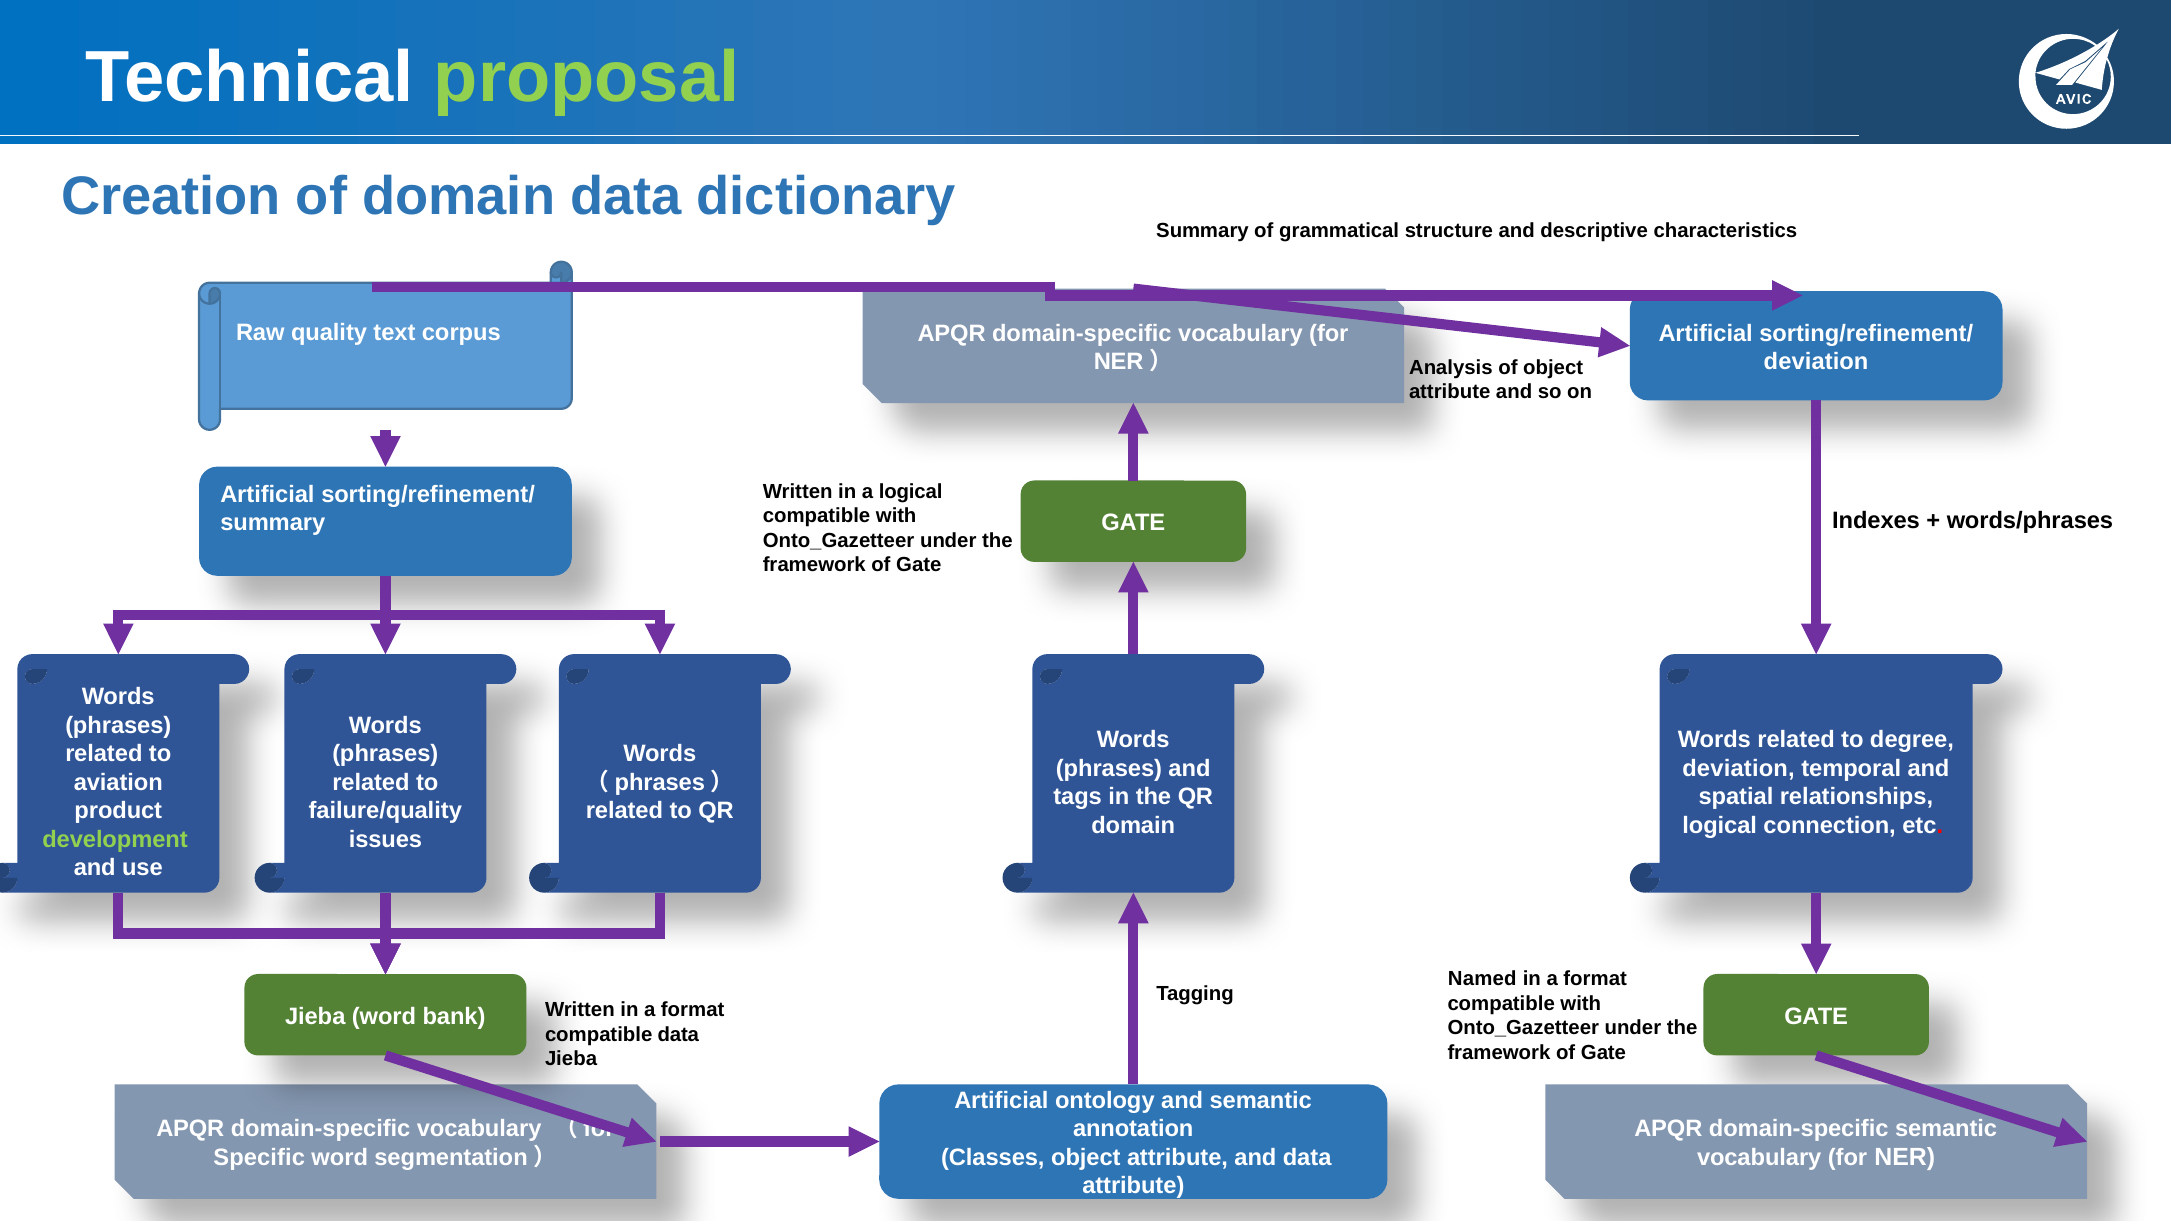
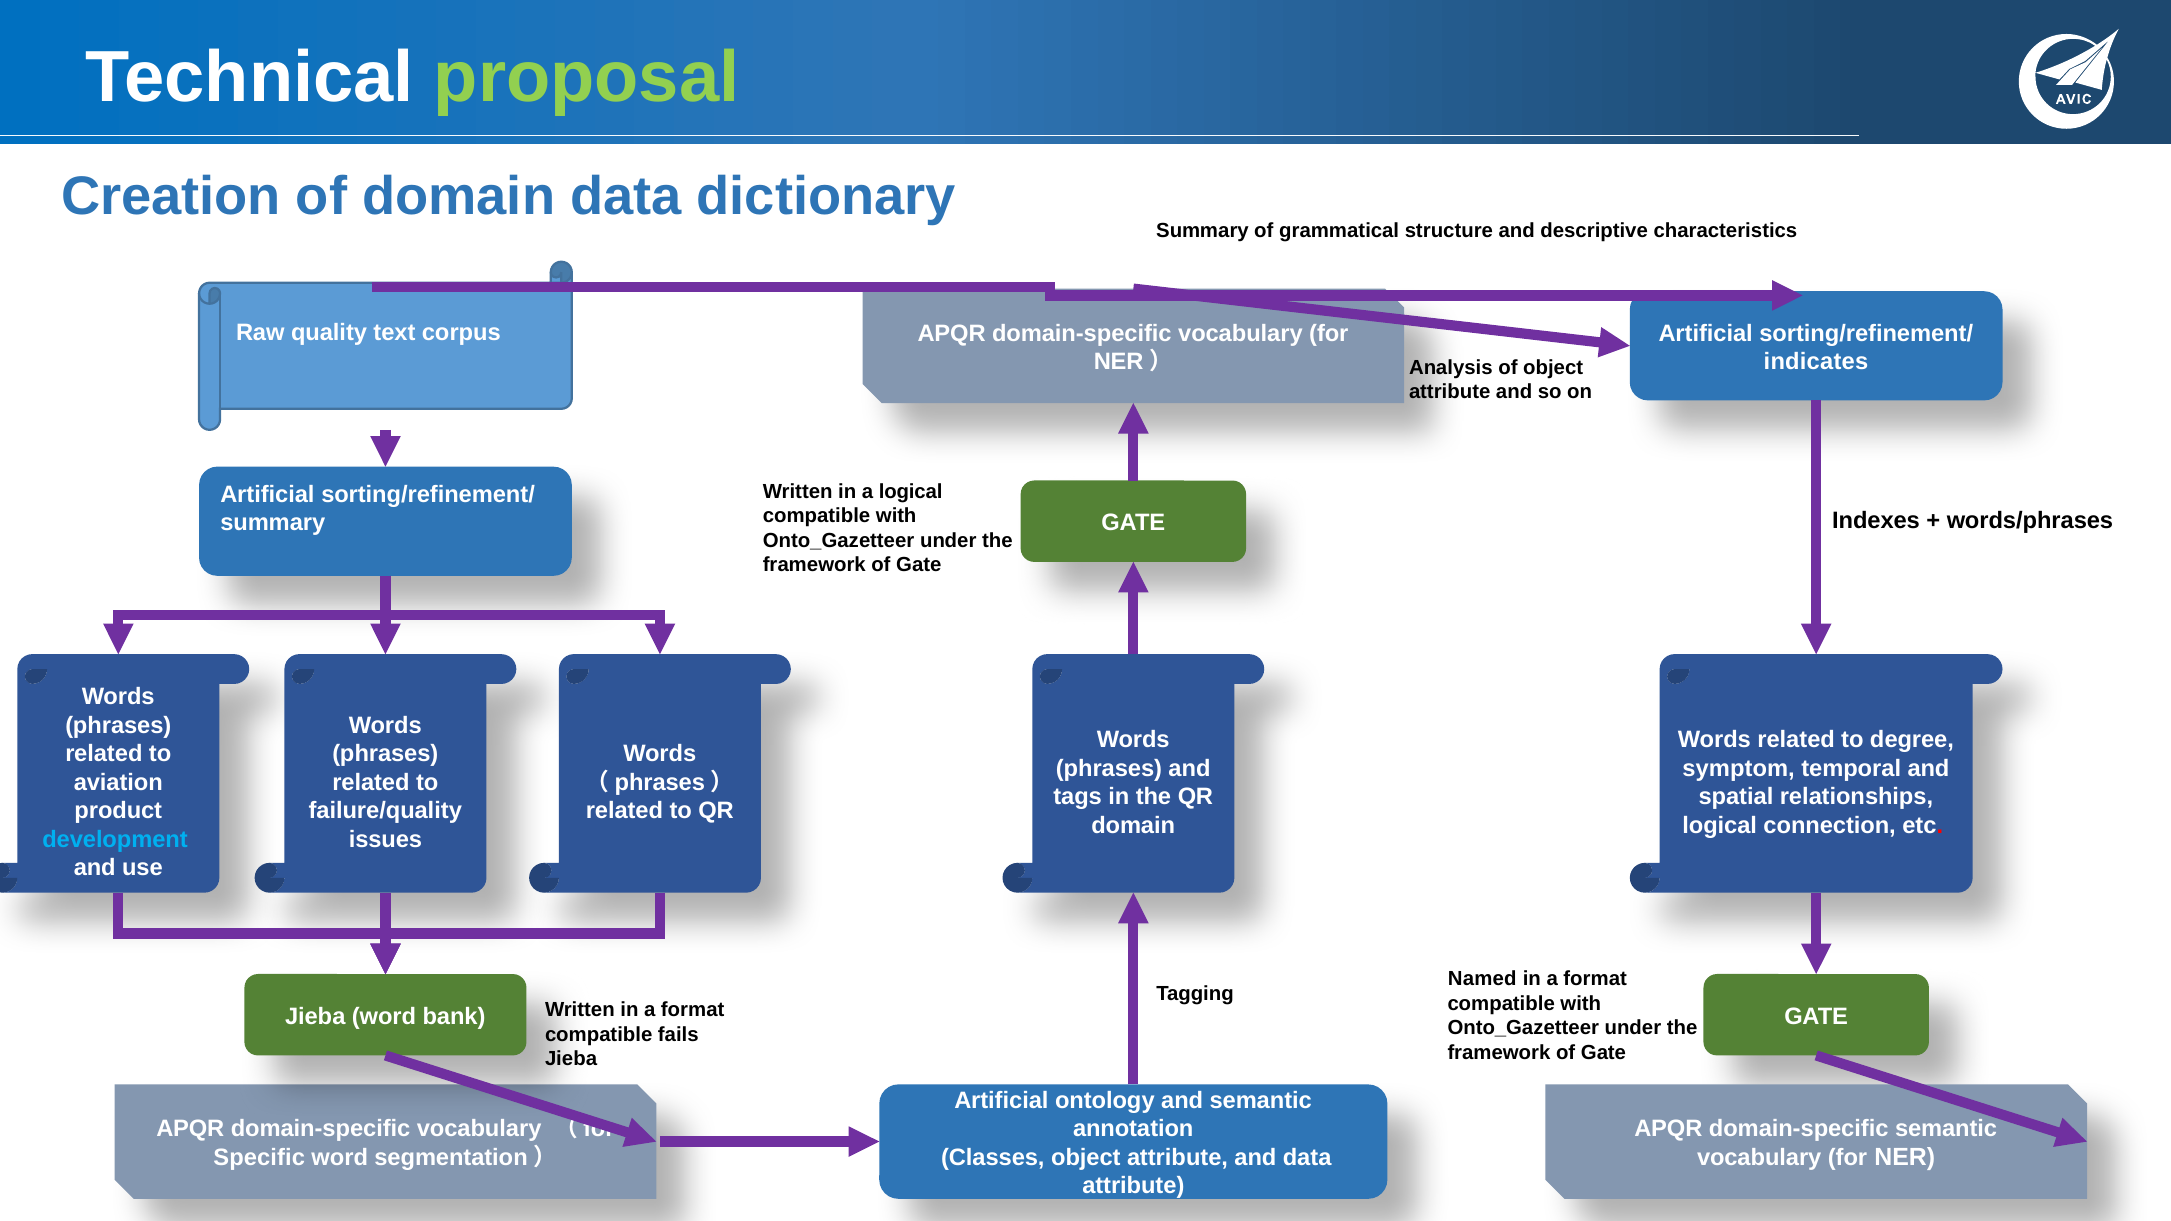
deviation at (1816, 362): deviation -> indicates
deviation at (1738, 768): deviation -> symptom
development colour: light green -> light blue
compatible data: data -> fails
